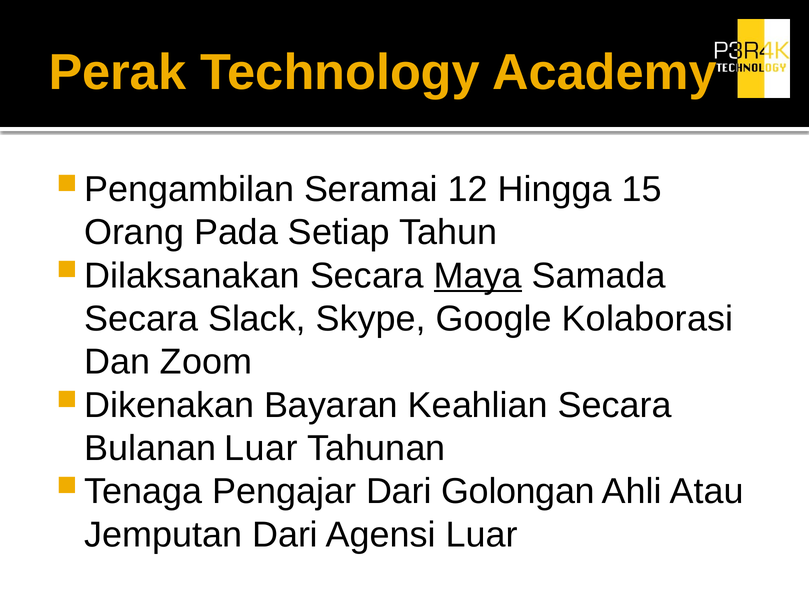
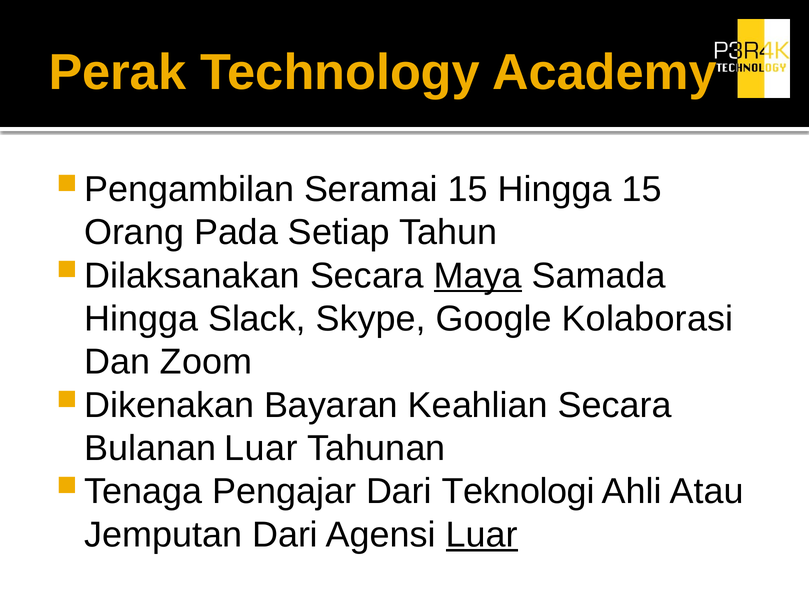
Seramai 12: 12 -> 15
Secara at (141, 319): Secara -> Hingga
Golongan: Golongan -> Teknologi
Luar at (482, 534) underline: none -> present
